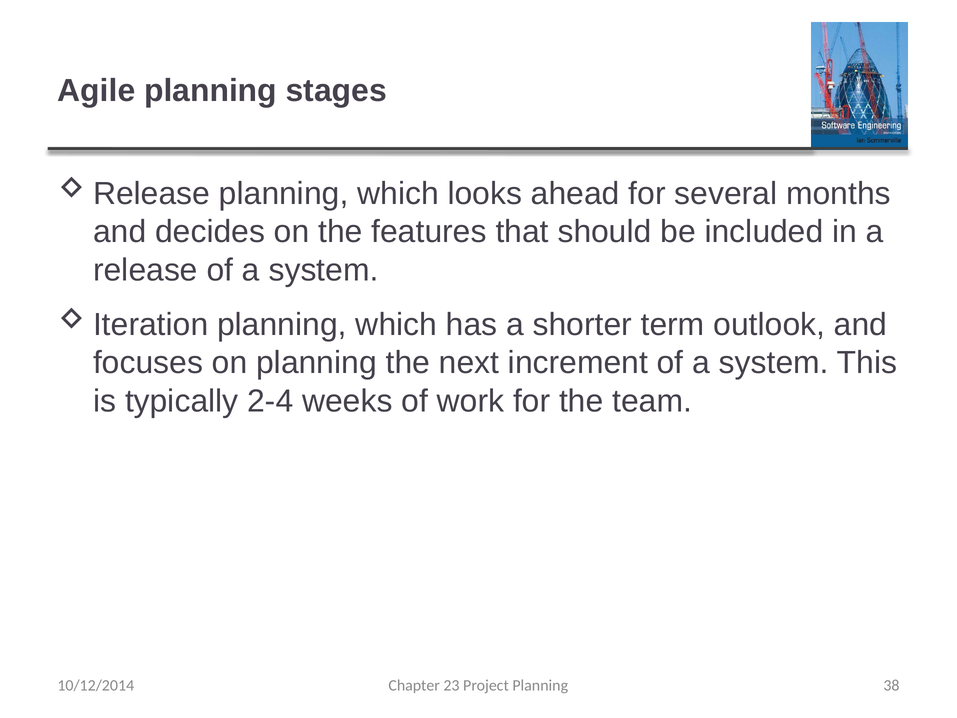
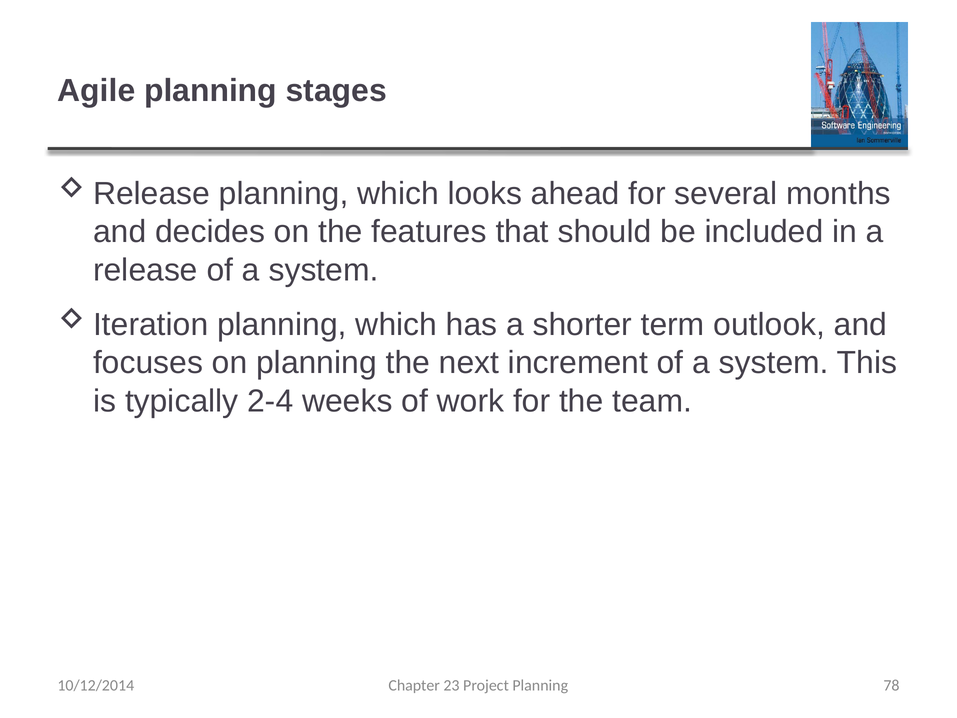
38: 38 -> 78
